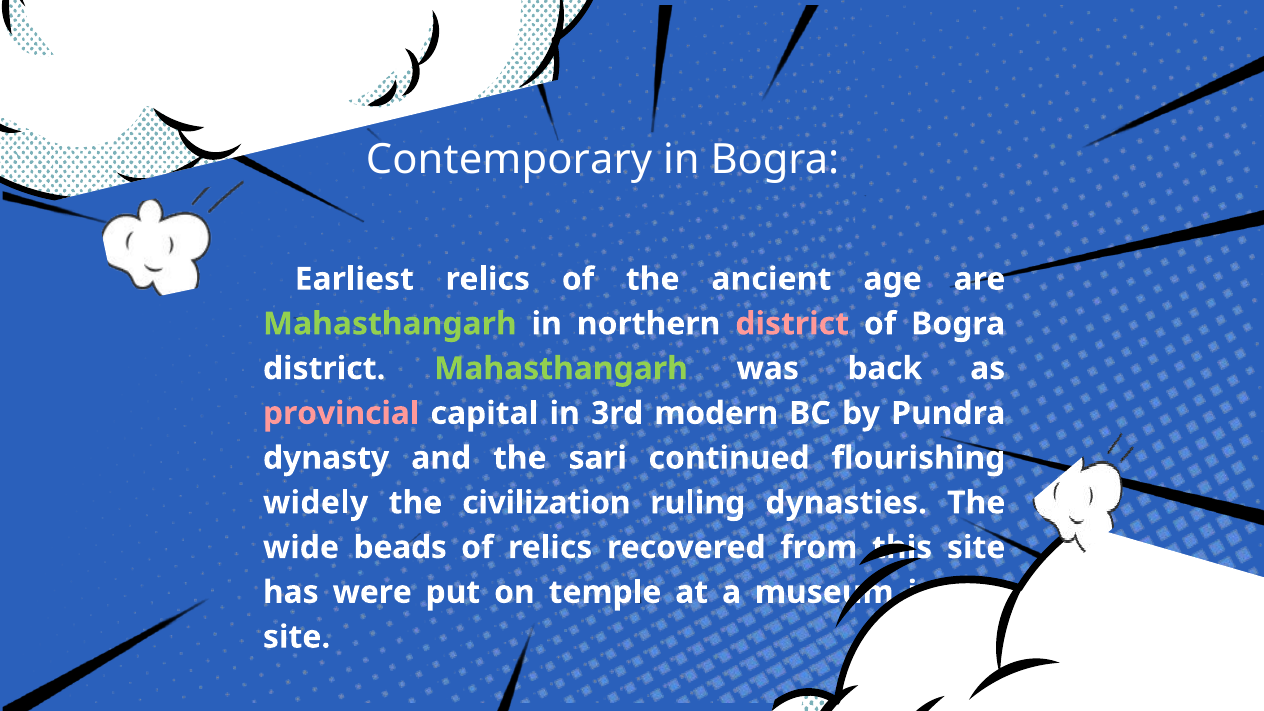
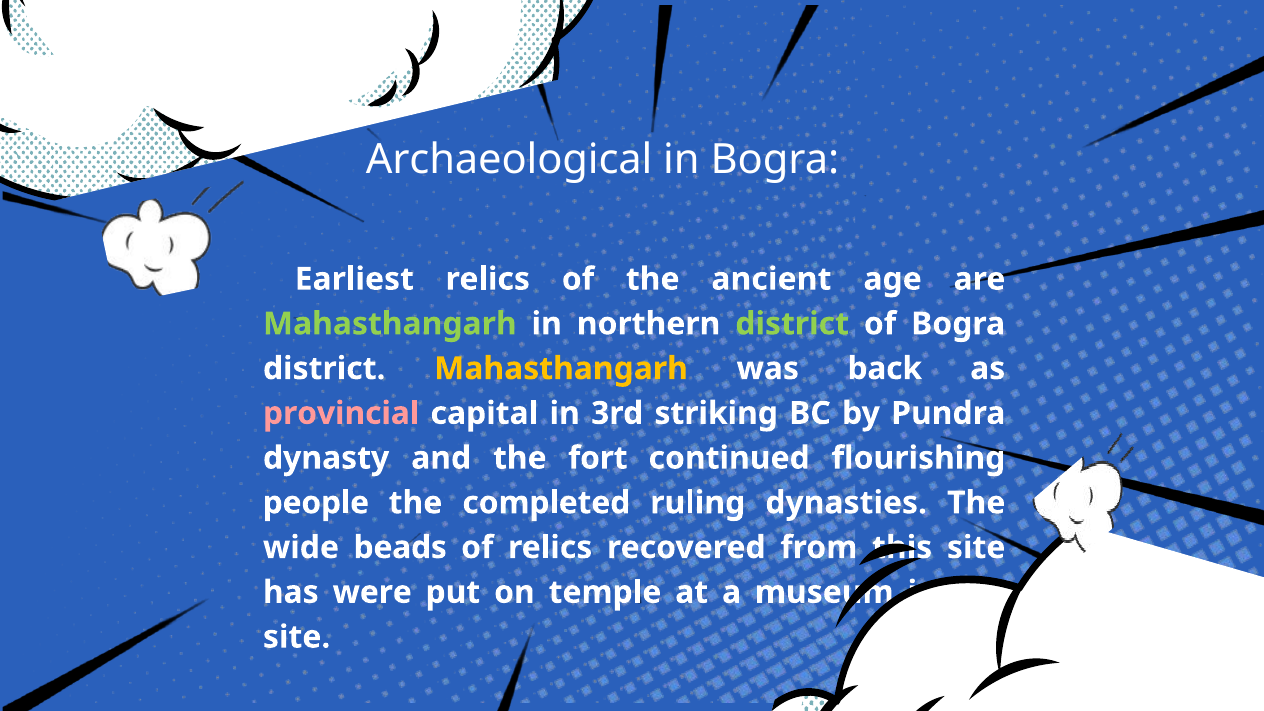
Contemporary: Contemporary -> Archaeological
district at (792, 324) colour: pink -> light green
Mahasthangarh at (561, 369) colour: light green -> yellow
modern: modern -> striking
sari: sari -> fort
widely: widely -> people
civilization: civilization -> completed
